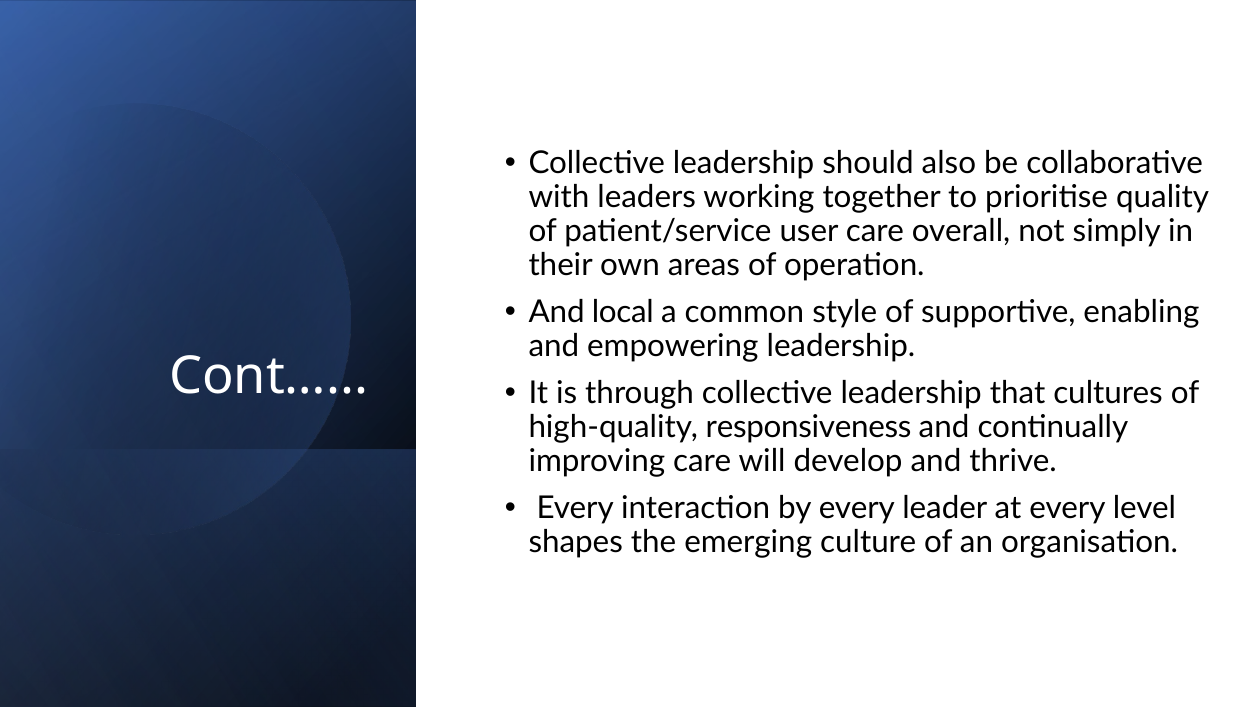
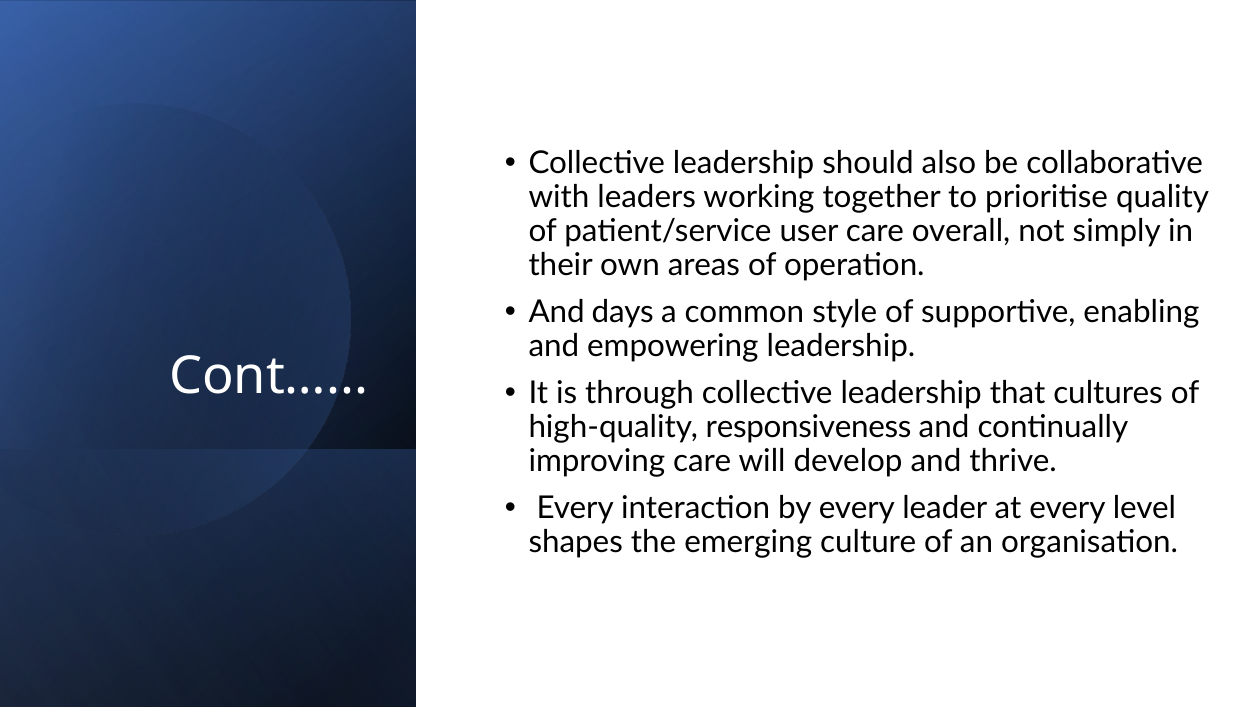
local: local -> days
